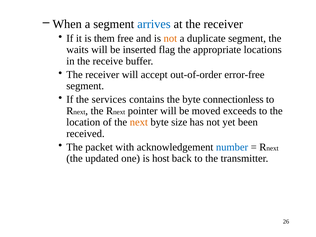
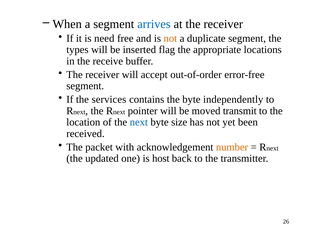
them: them -> need
waits: waits -> types
connectionless: connectionless -> independently
exceeds: exceeds -> transmit
next at (139, 122) colour: orange -> blue
number colour: blue -> orange
